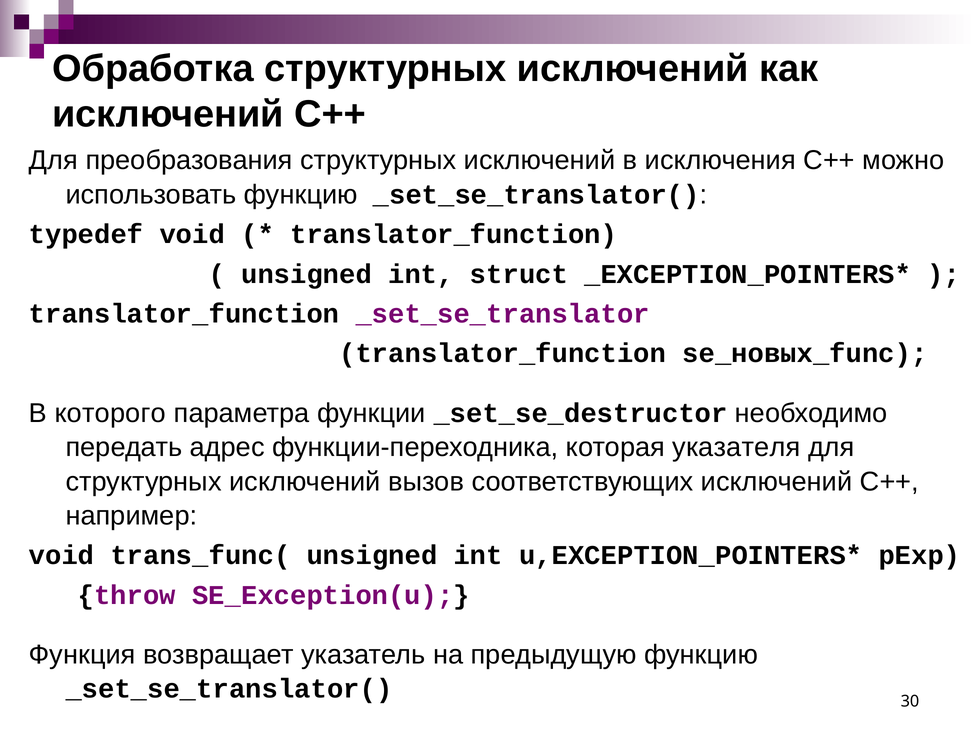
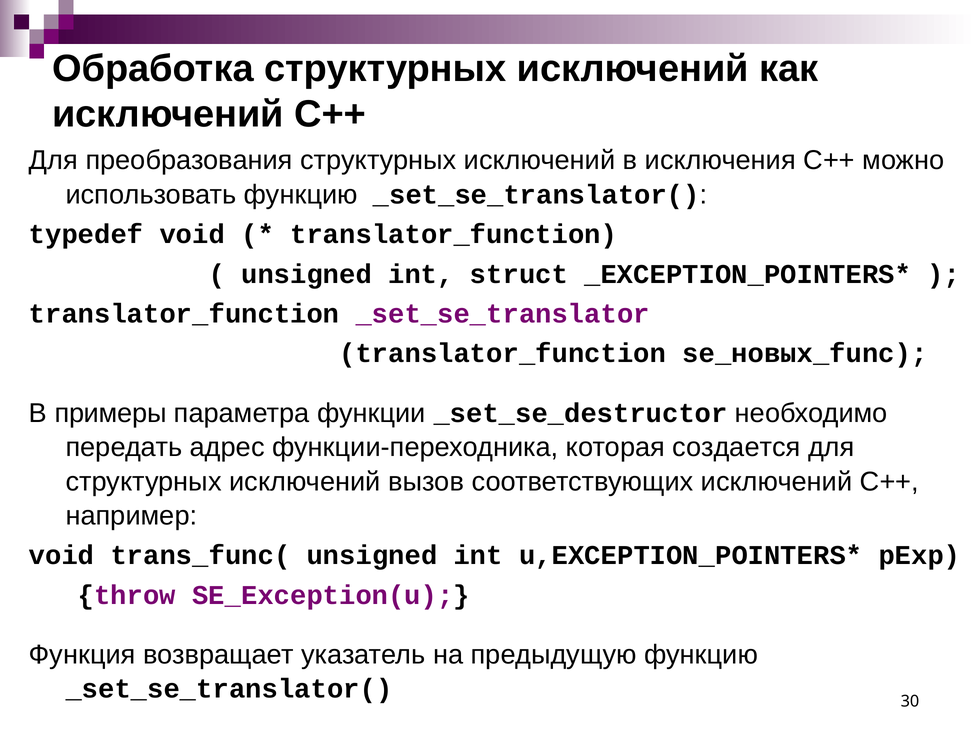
которого: которого -> примеры
указателя: указателя -> создается
